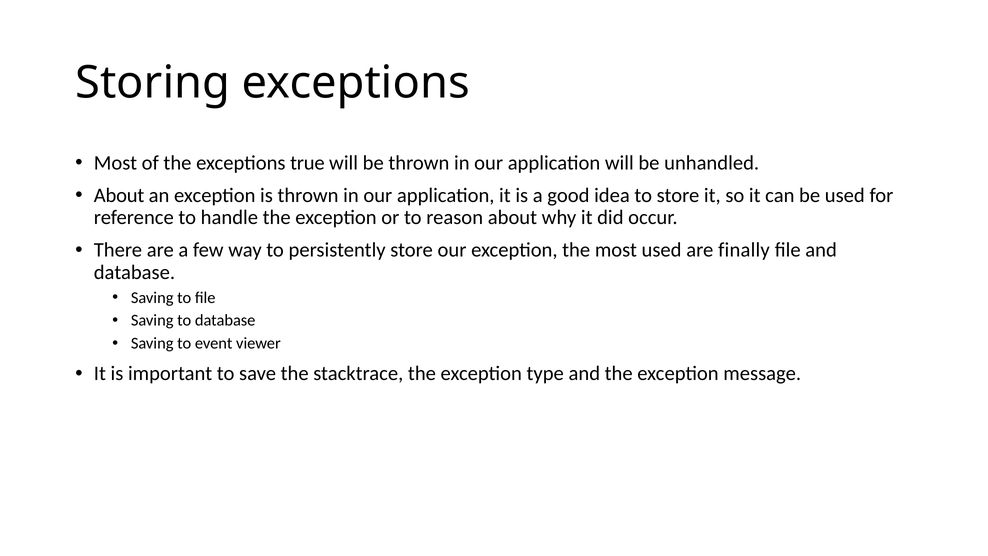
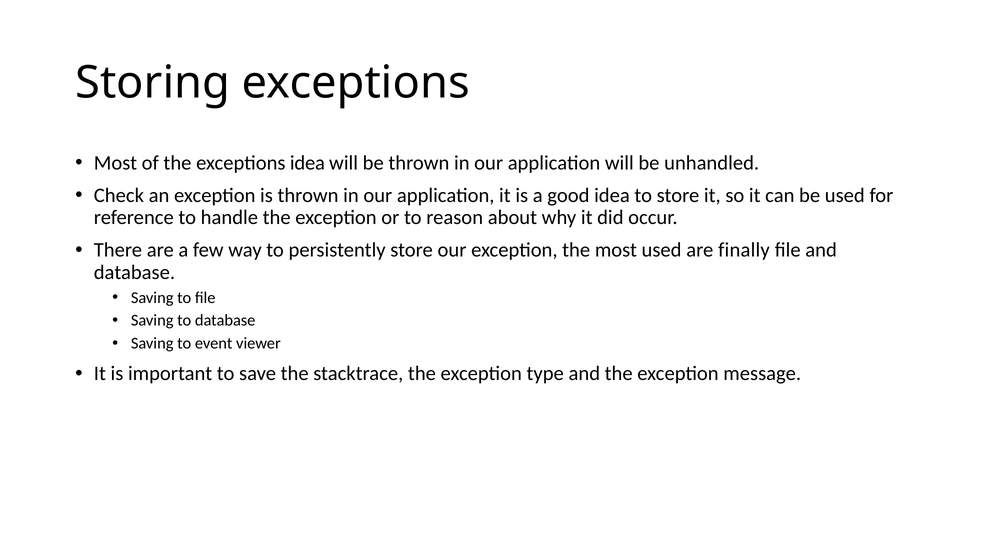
exceptions true: true -> idea
About at (119, 195): About -> Check
